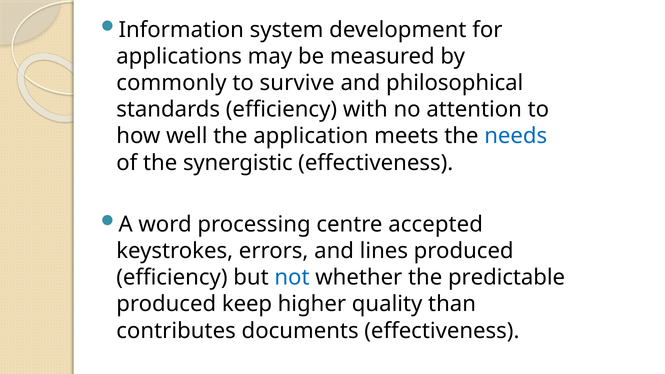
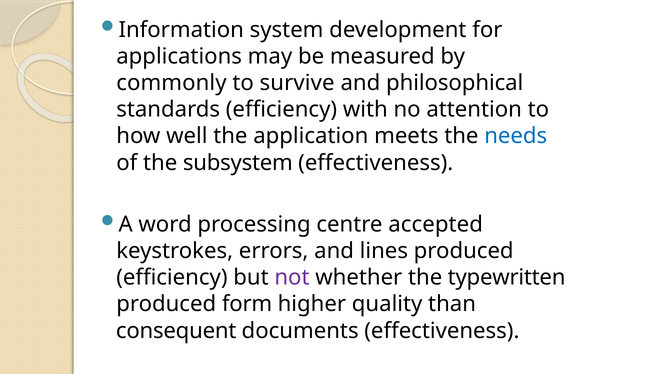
synergistic: synergistic -> subsystem
not colour: blue -> purple
predictable: predictable -> typewritten
keep: keep -> form
contributes: contributes -> consequent
